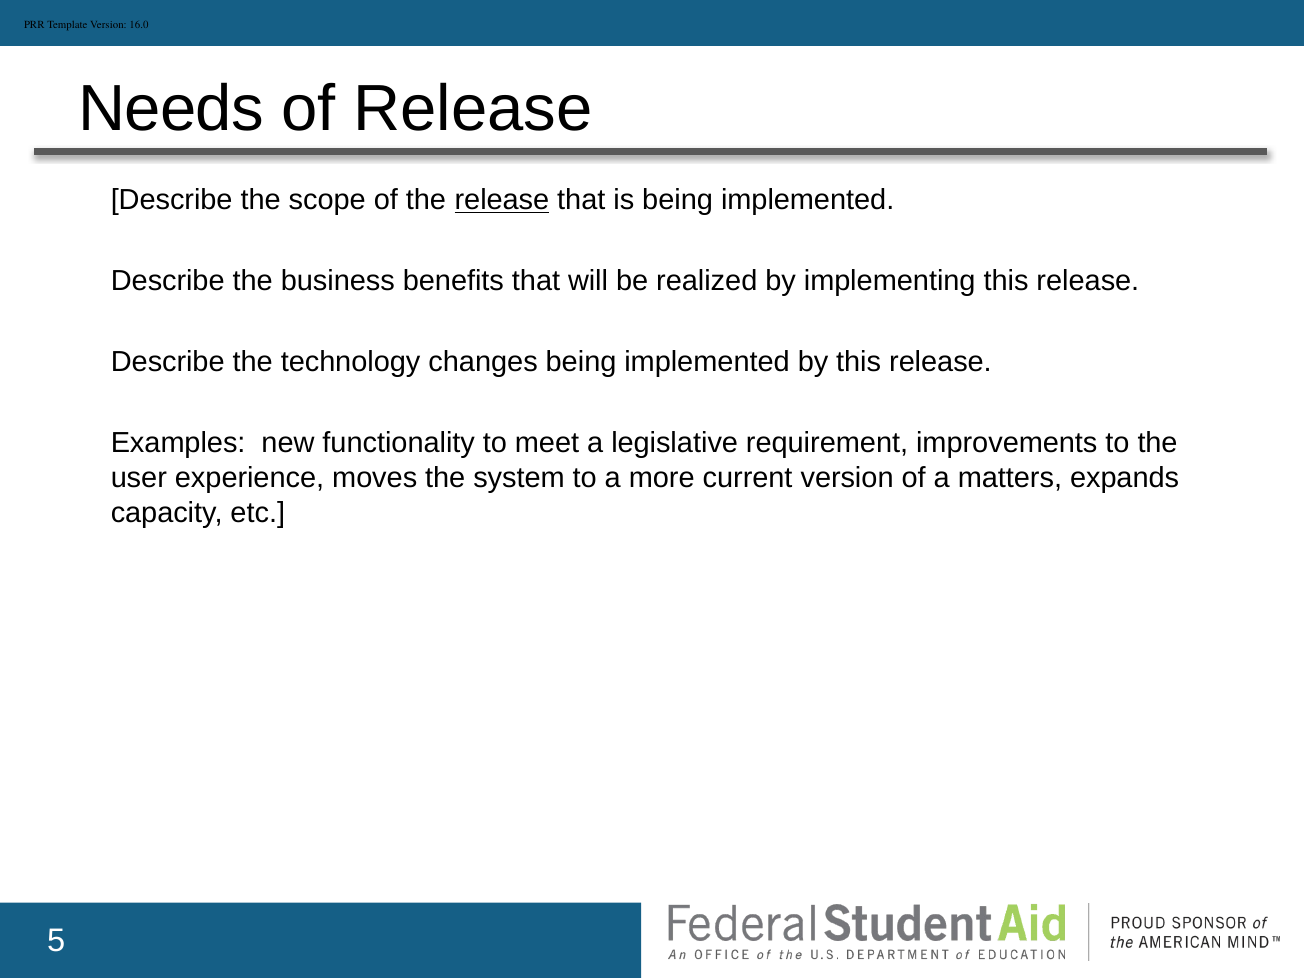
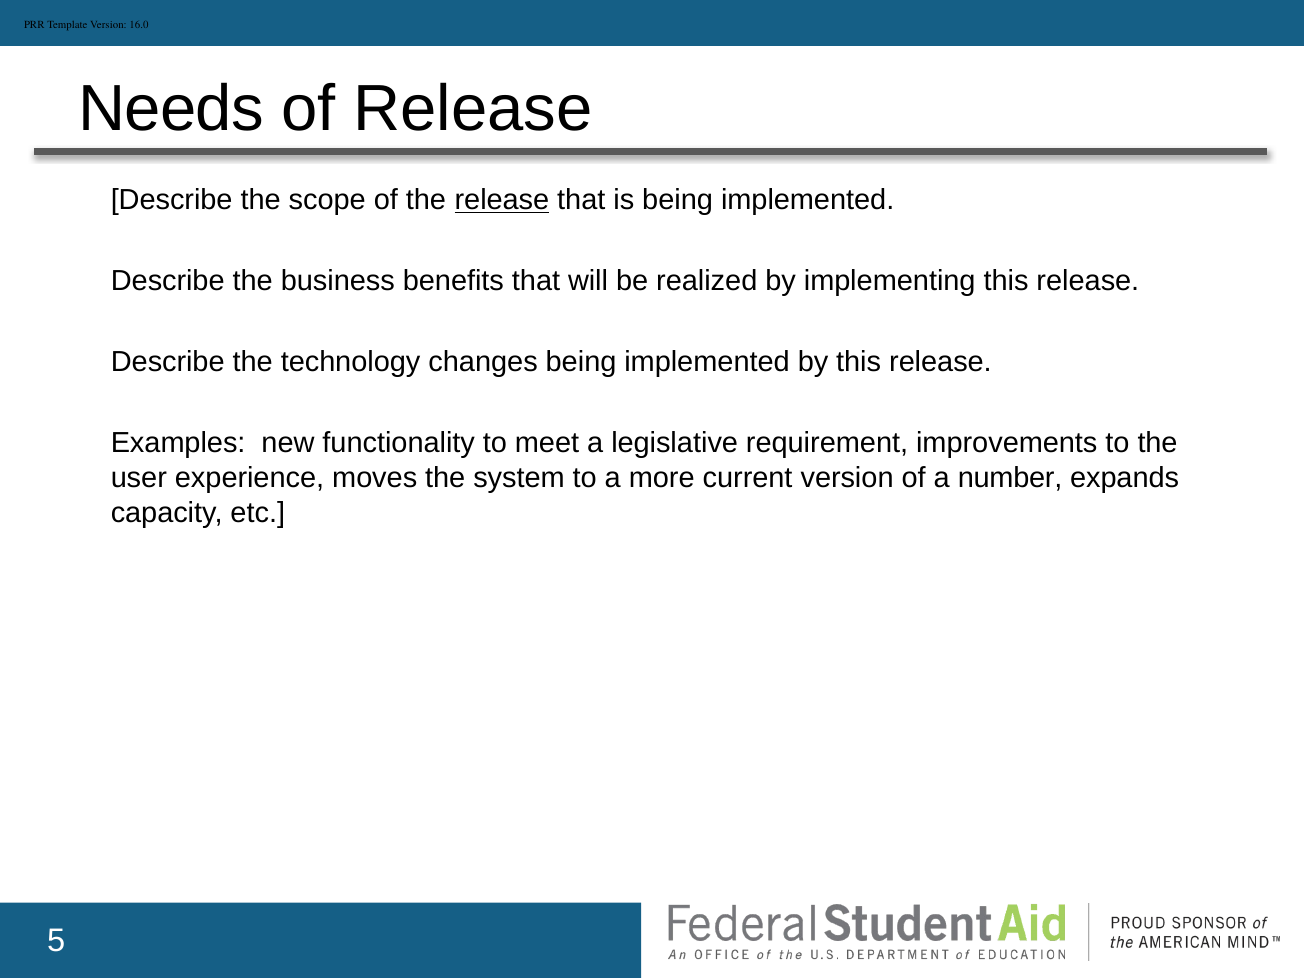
matters: matters -> number
